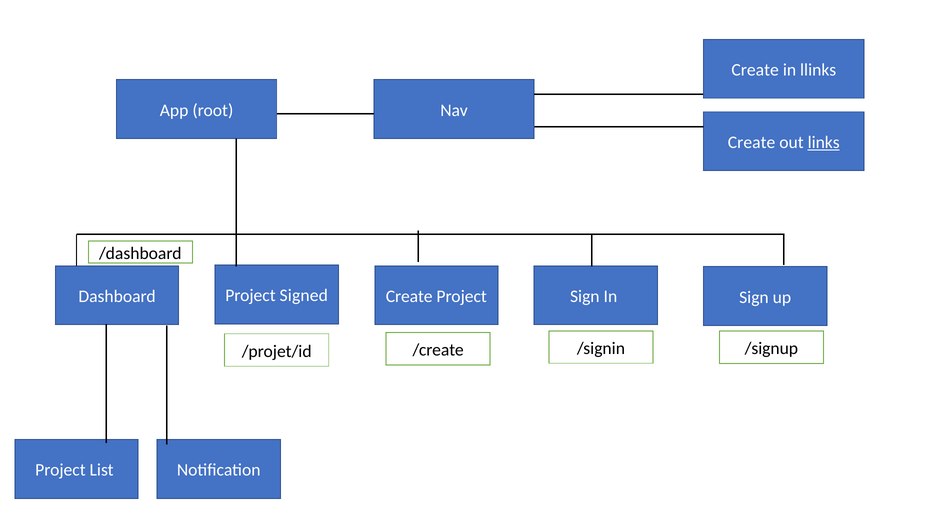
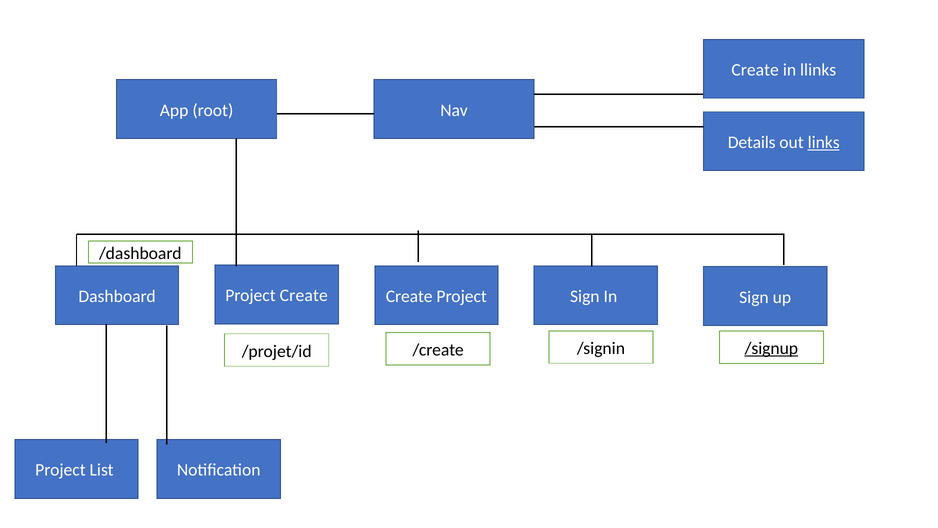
Create at (752, 142): Create -> Details
Project Signed: Signed -> Create
/signup underline: none -> present
